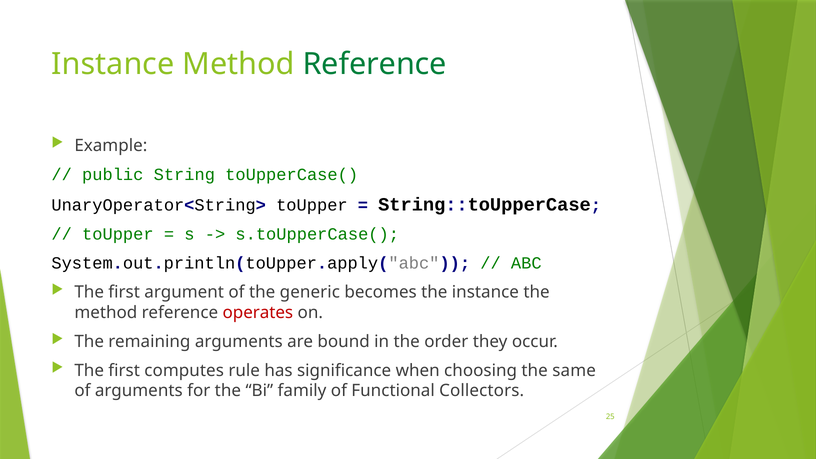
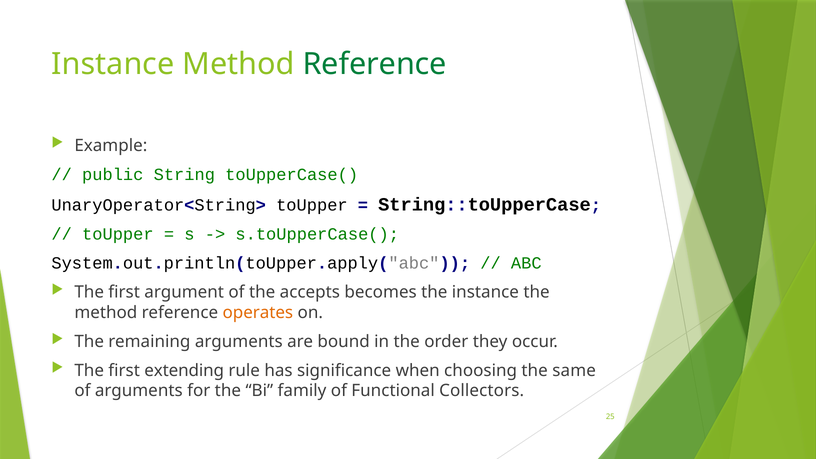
generic: generic -> accepts
operates colour: red -> orange
computes: computes -> extending
